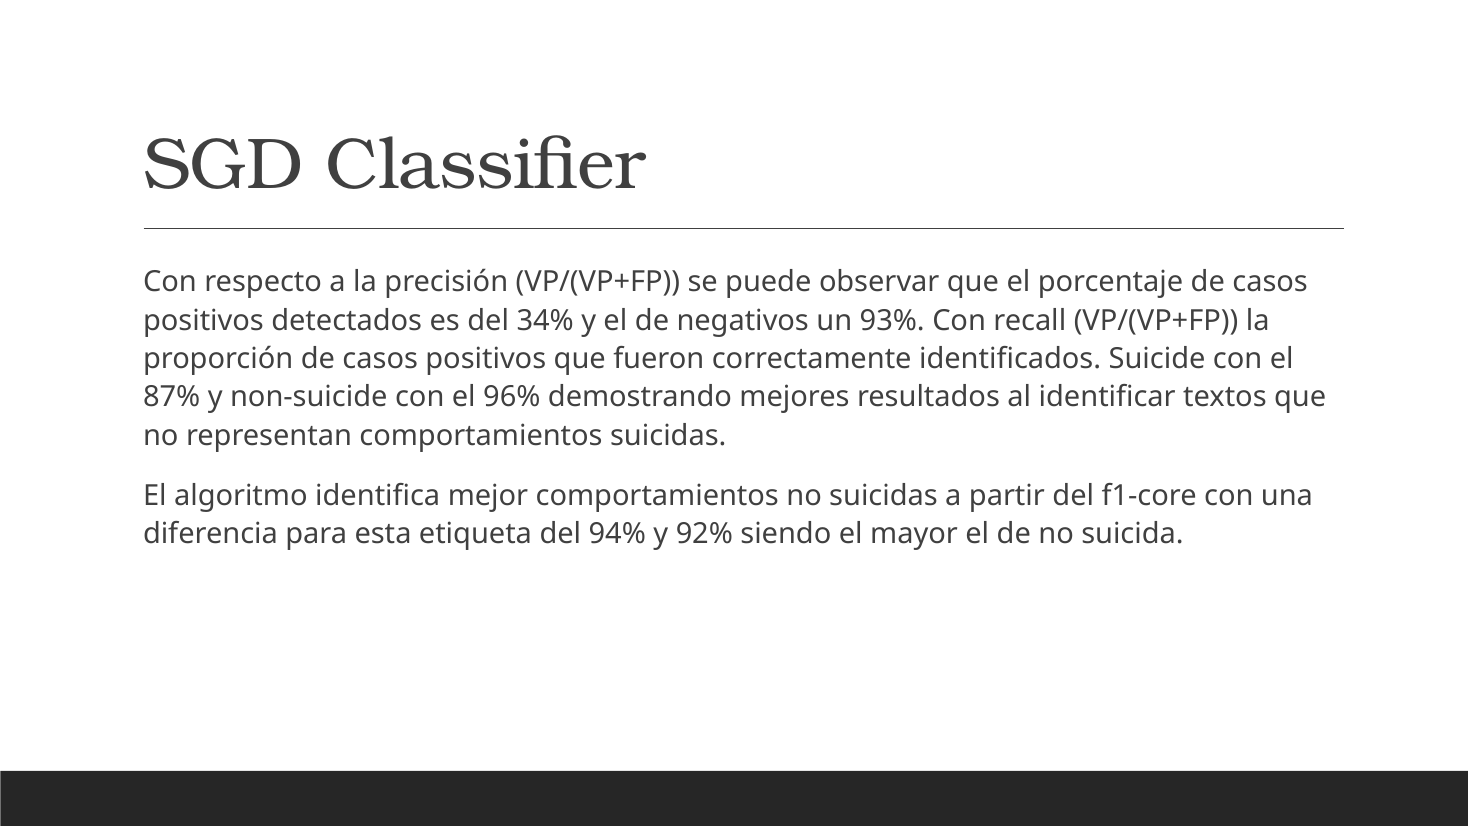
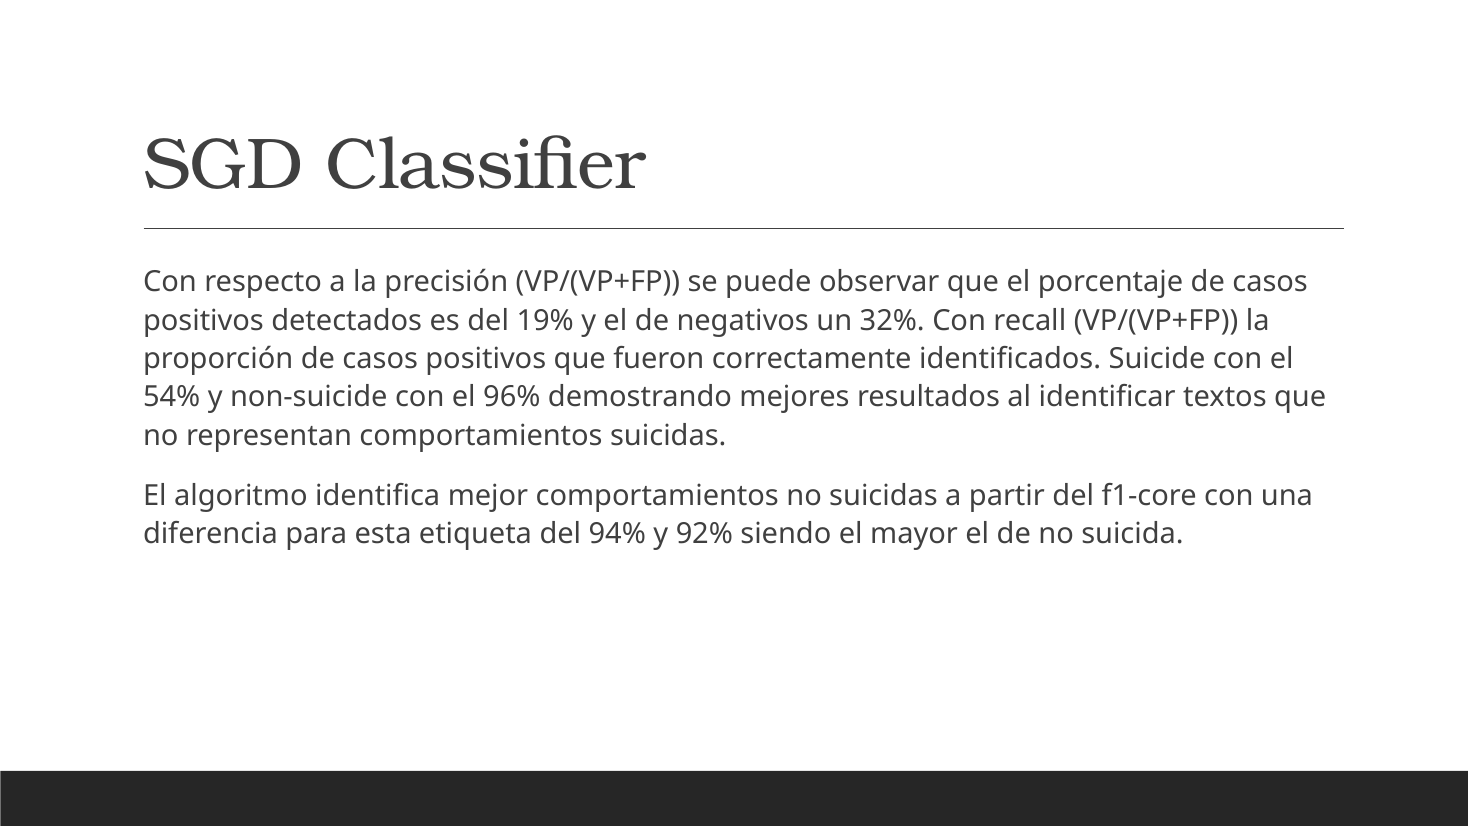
34%: 34% -> 19%
93%: 93% -> 32%
87%: 87% -> 54%
